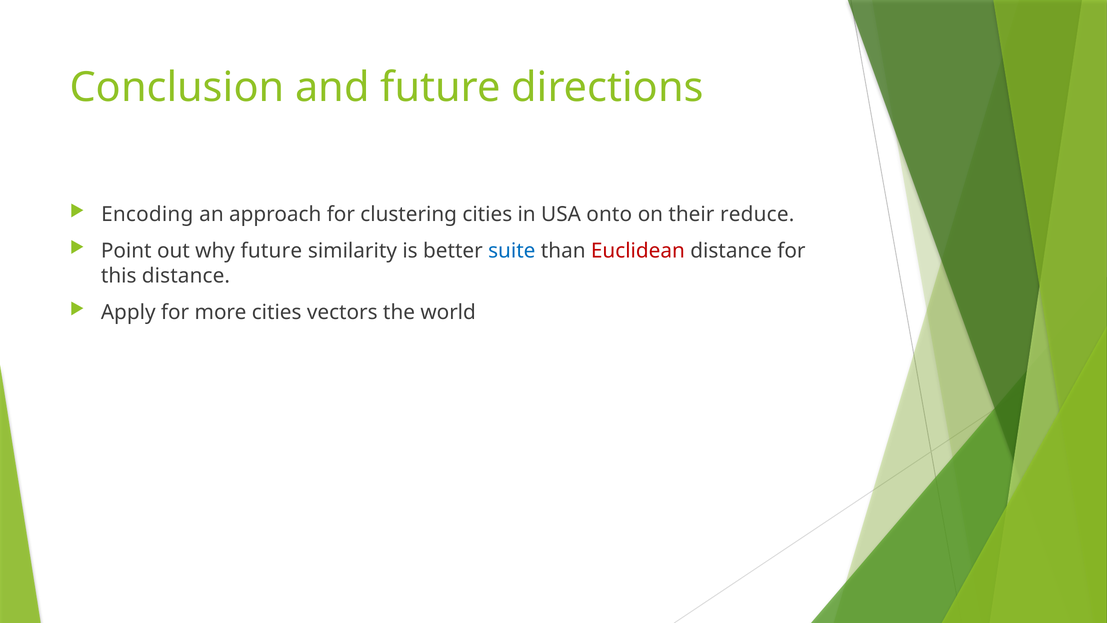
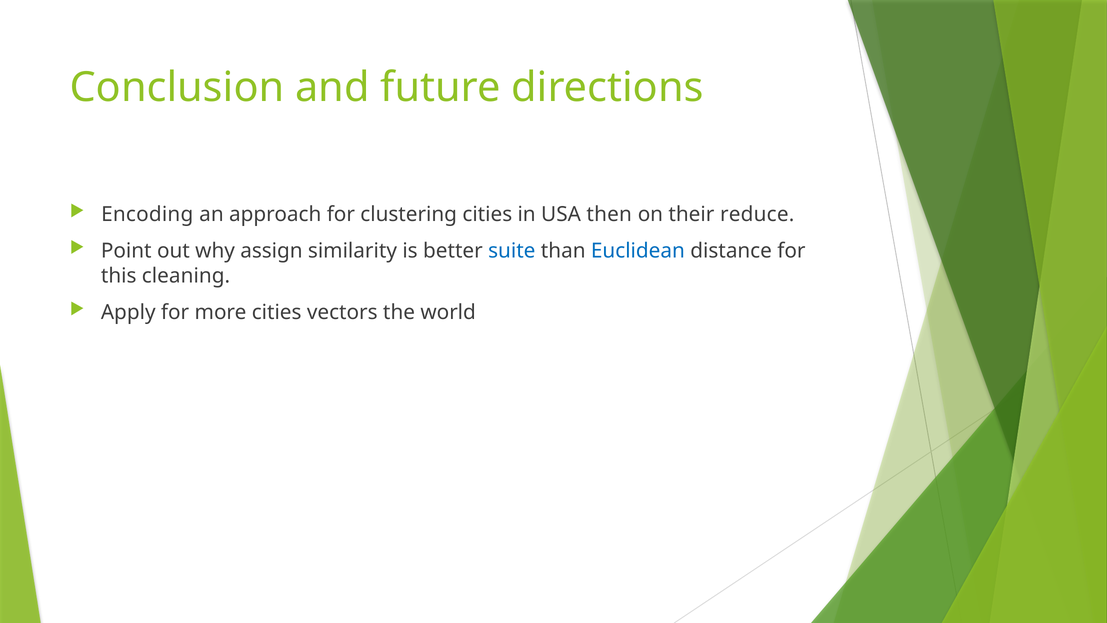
onto: onto -> then
why future: future -> assign
Euclidean colour: red -> blue
this distance: distance -> cleaning
